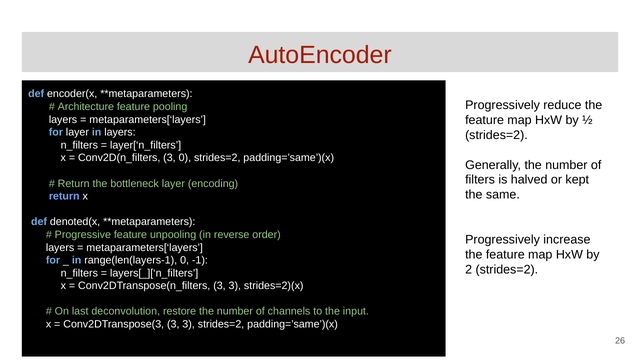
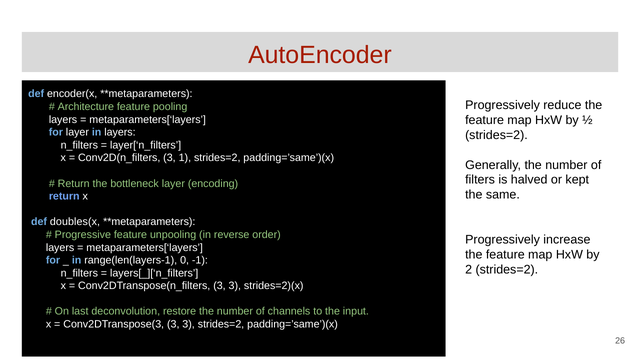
3 0: 0 -> 1
denoted(x: denoted(x -> doubles(x
